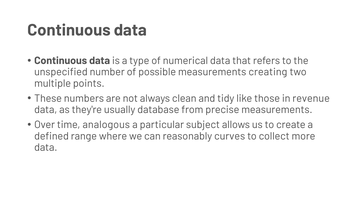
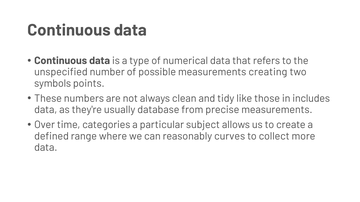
multiple: multiple -> symbols
revenue: revenue -> includes
analogous: analogous -> categories
